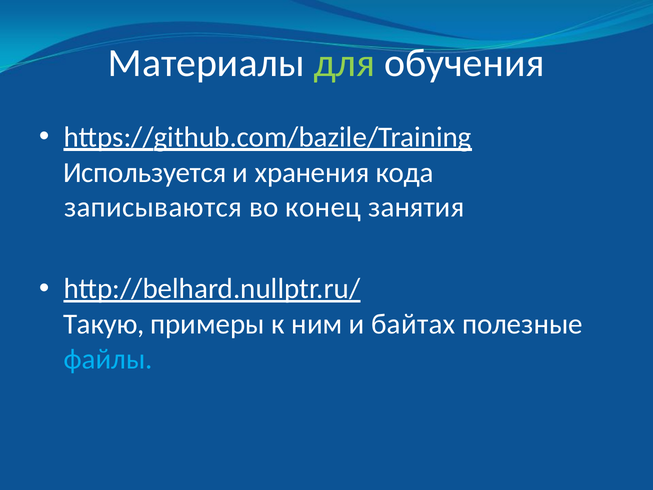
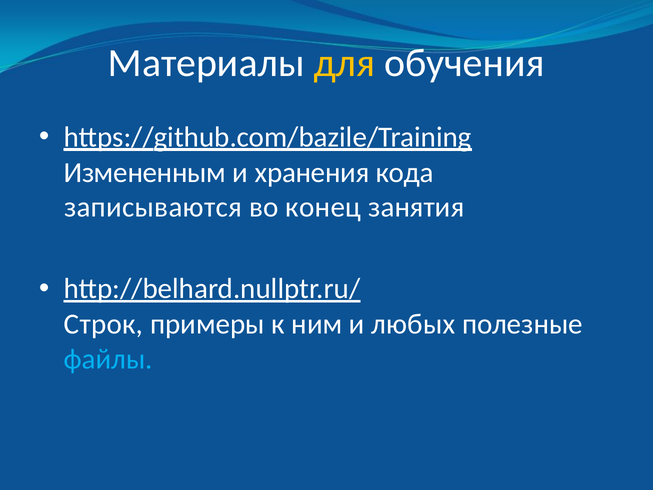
для colour: light green -> yellow
Используется: Используется -> Измененным
Такую: Такую -> Строк
байтах: байтах -> любых
